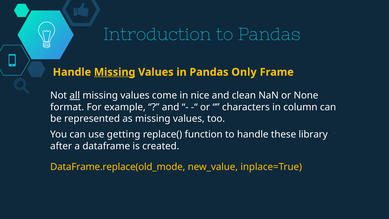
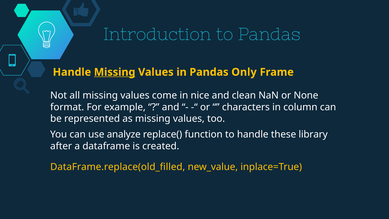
all underline: present -> none
getting: getting -> analyze
DataFrame.replace(old_mode: DataFrame.replace(old_mode -> DataFrame.replace(old_filled
